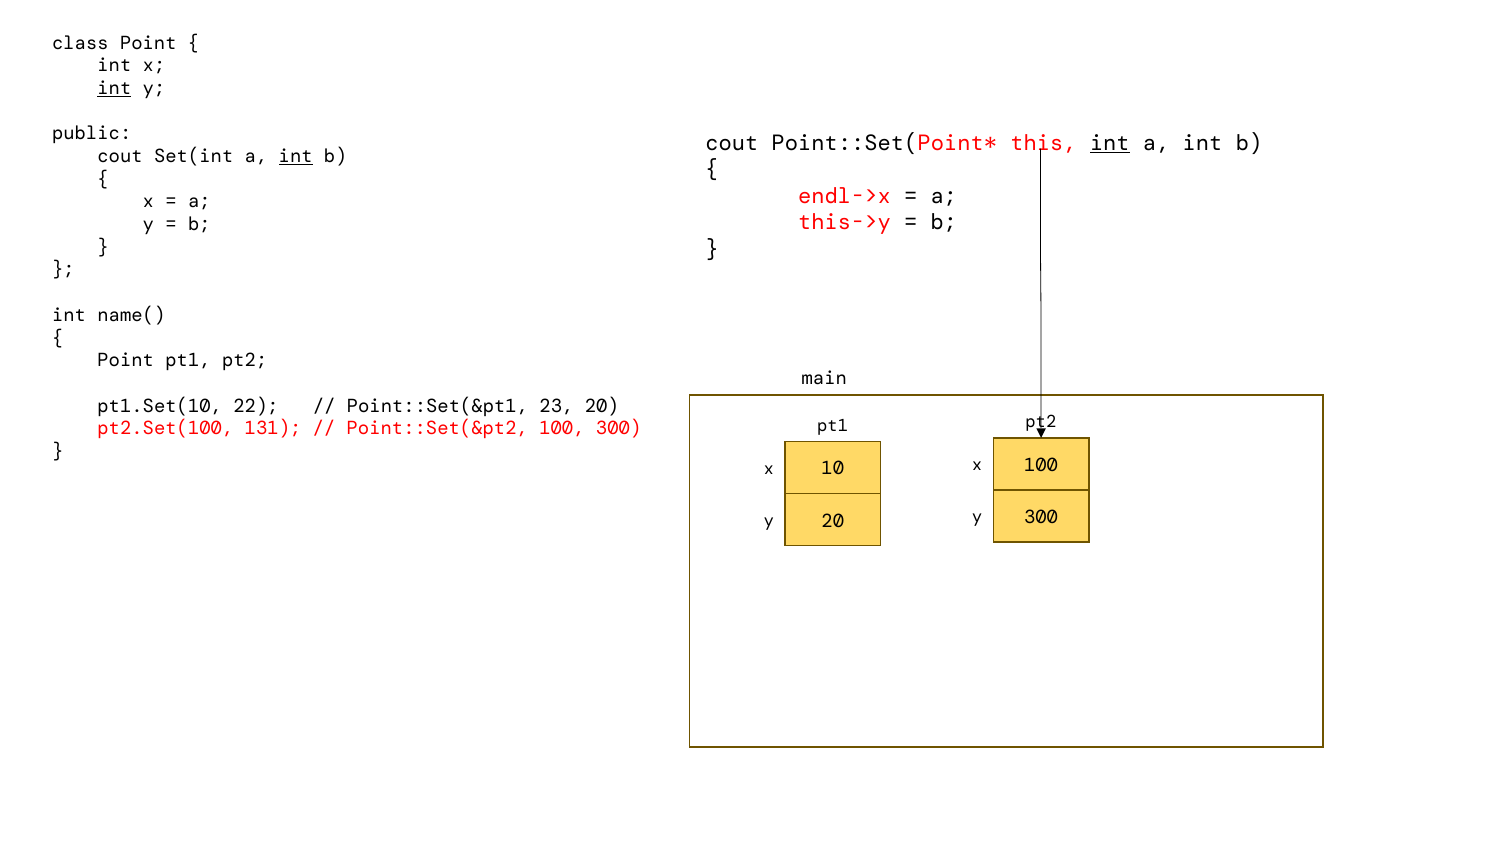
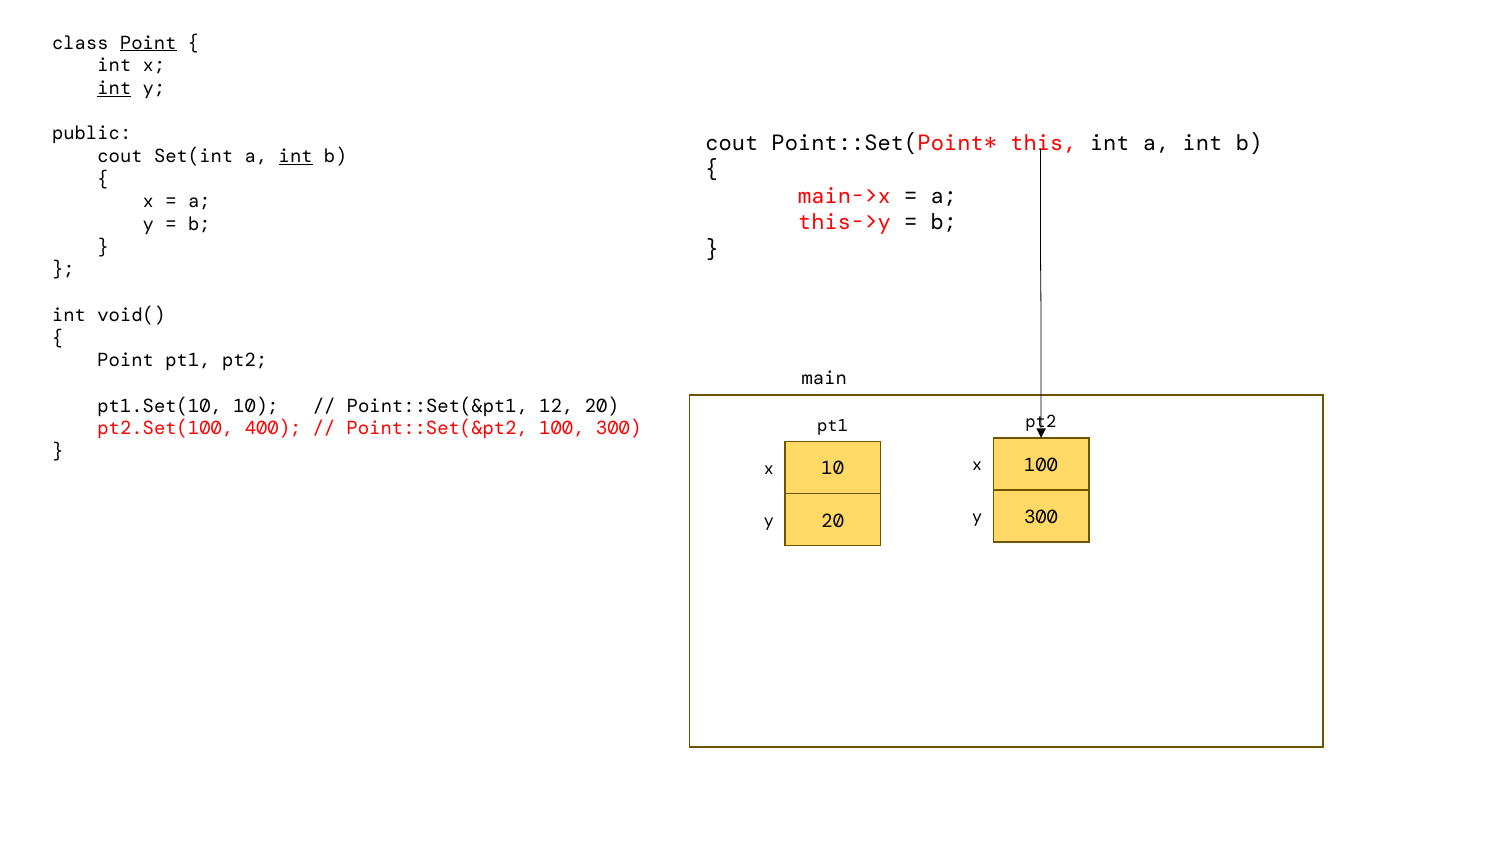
Point at (148, 43) underline: none -> present
int at (1110, 143) underline: present -> none
endl->x: endl->x -> main->x
name(: name( -> void(
pt1.Set(10 22: 22 -> 10
23: 23 -> 12
131: 131 -> 400
